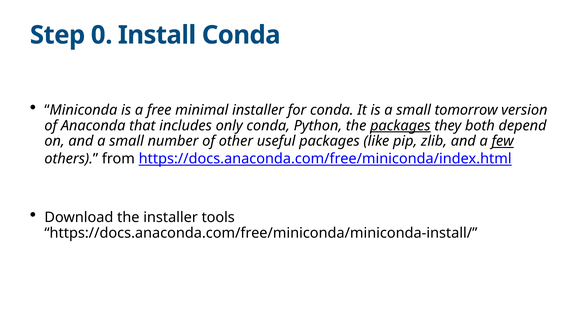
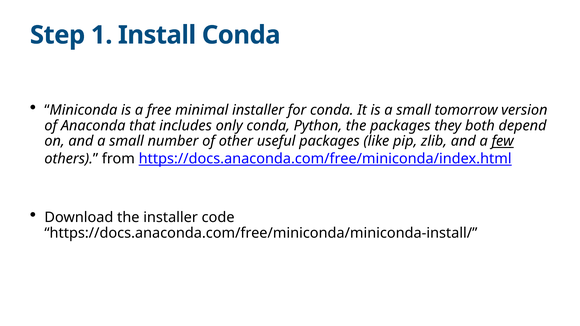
0: 0 -> 1
packages at (400, 126) underline: present -> none
tools: tools -> code
